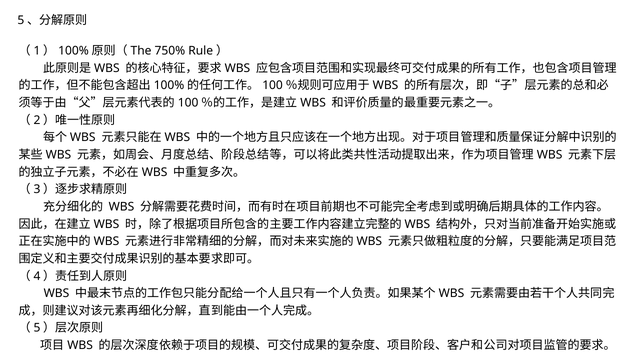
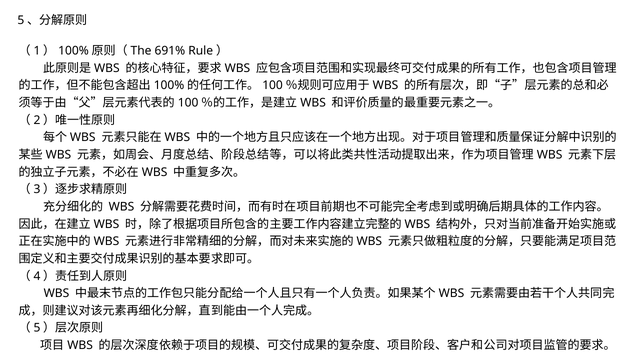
750%: 750% -> 691%
